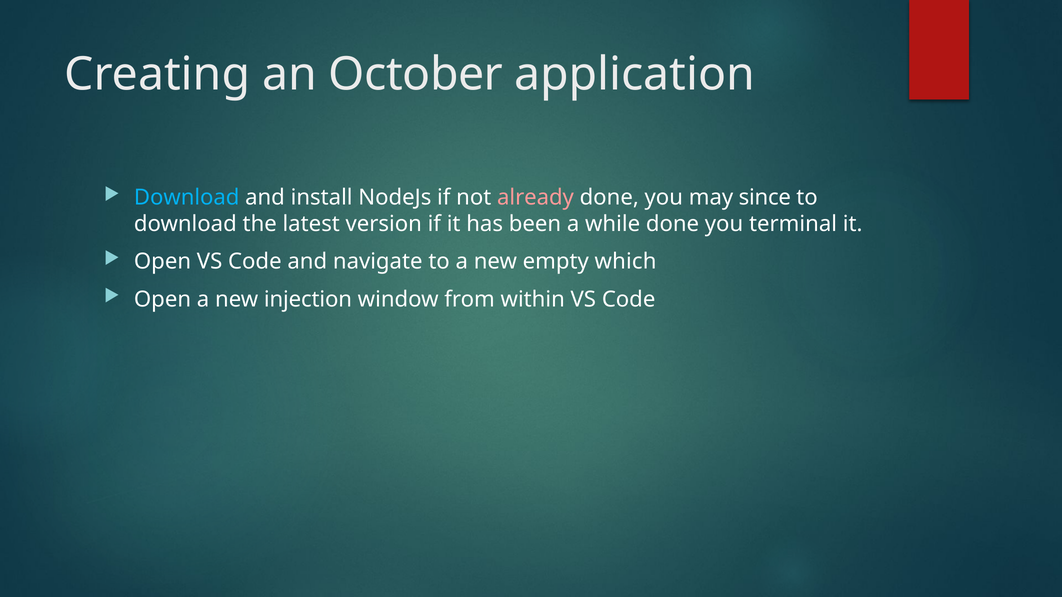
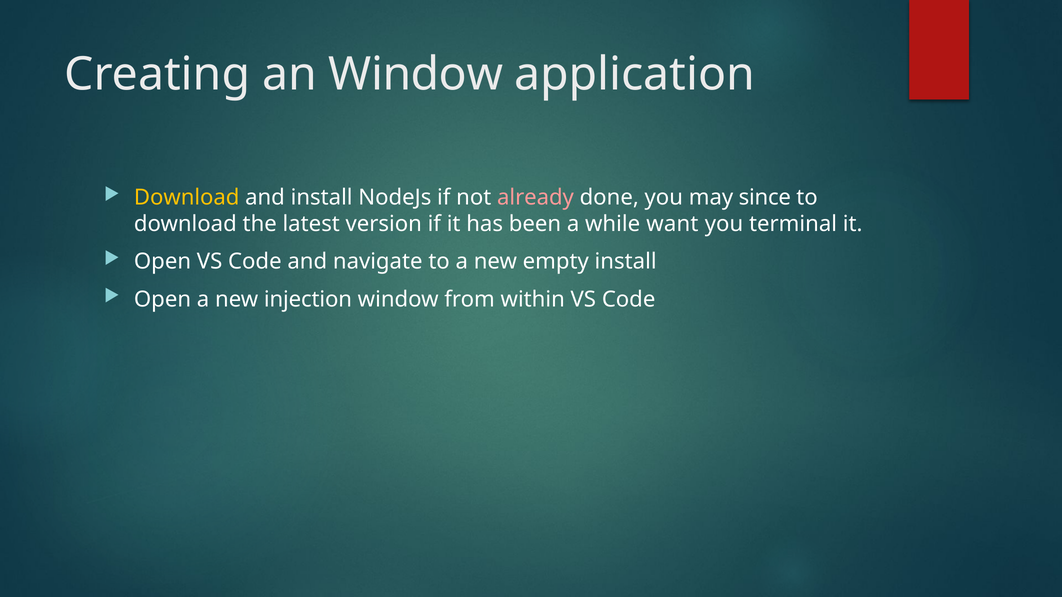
an October: October -> Window
Download at (187, 198) colour: light blue -> yellow
while done: done -> want
empty which: which -> install
